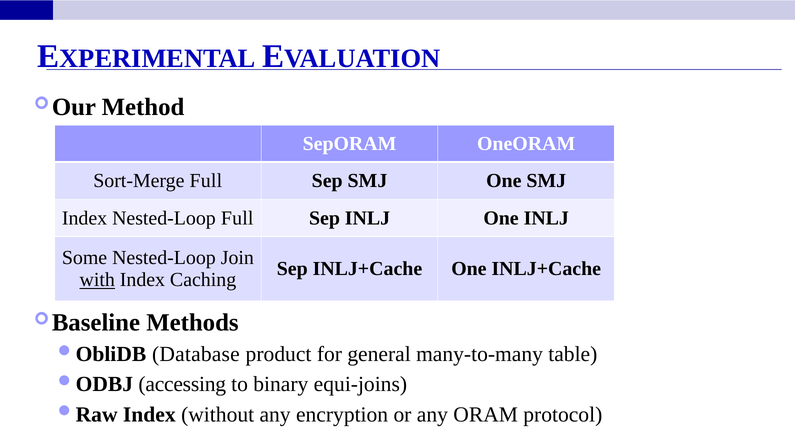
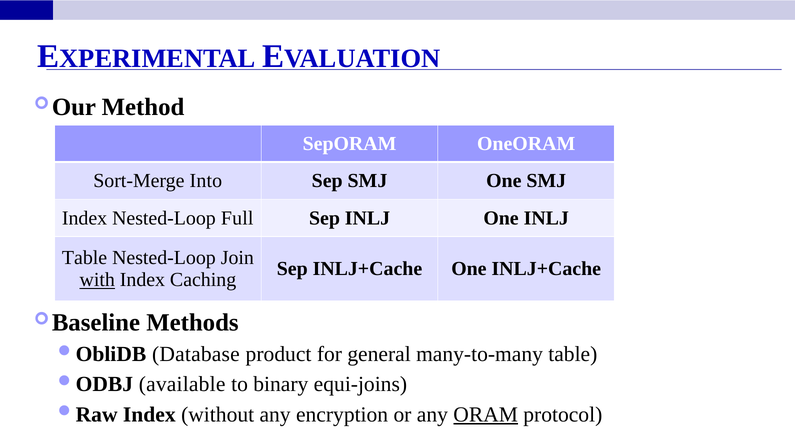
Sort-Merge Full: Full -> Into
Some at (85, 258): Some -> Table
accessing: accessing -> available
ORAM underline: none -> present
